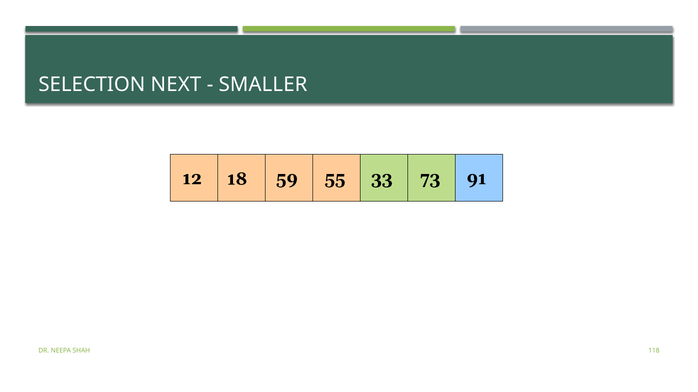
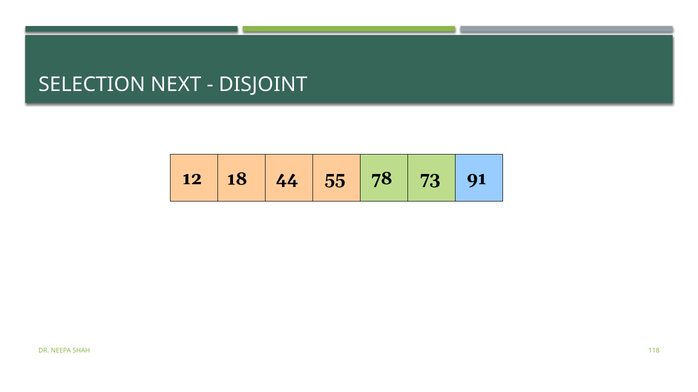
SMALLER: SMALLER -> DISJOINT
59: 59 -> 44
33: 33 -> 78
